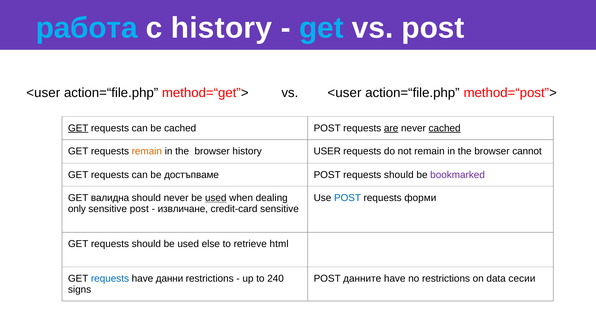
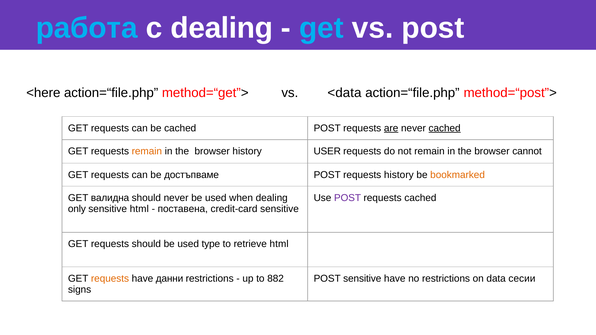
с history: history -> dealing
<user at (43, 93): <user -> <here
vs <user: <user -> <data
GET at (78, 128) underline: present -> none
POST requests should: should -> history
bookmarked colour: purple -> orange
used at (216, 198) underline: present -> none
POST at (347, 198) colour: blue -> purple
requests форми: форми -> cached
sensitive post: post -> html
извличане: извличане -> поставена
else: else -> type
requests at (110, 279) colour: blue -> orange
240: 240 -> 882
POST данните: данните -> sensitive
